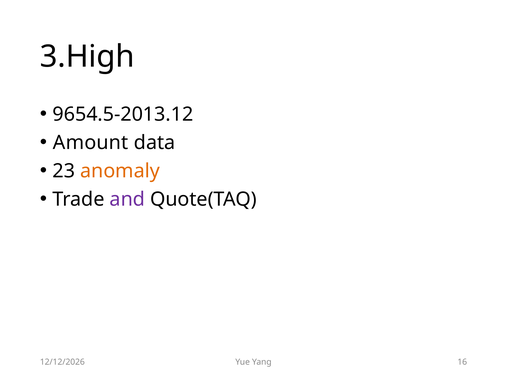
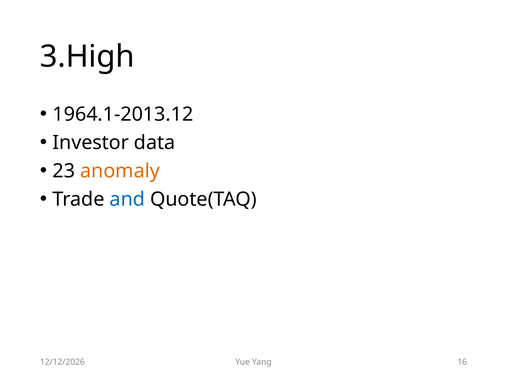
9654.5-2013.12: 9654.5-2013.12 -> 1964.1-2013.12
Amount: Amount -> Investor
and colour: purple -> blue
